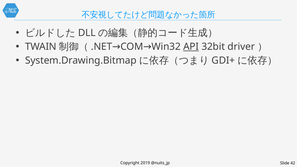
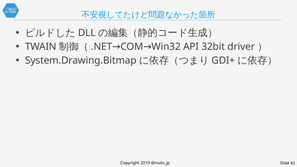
API underline: present -> none
